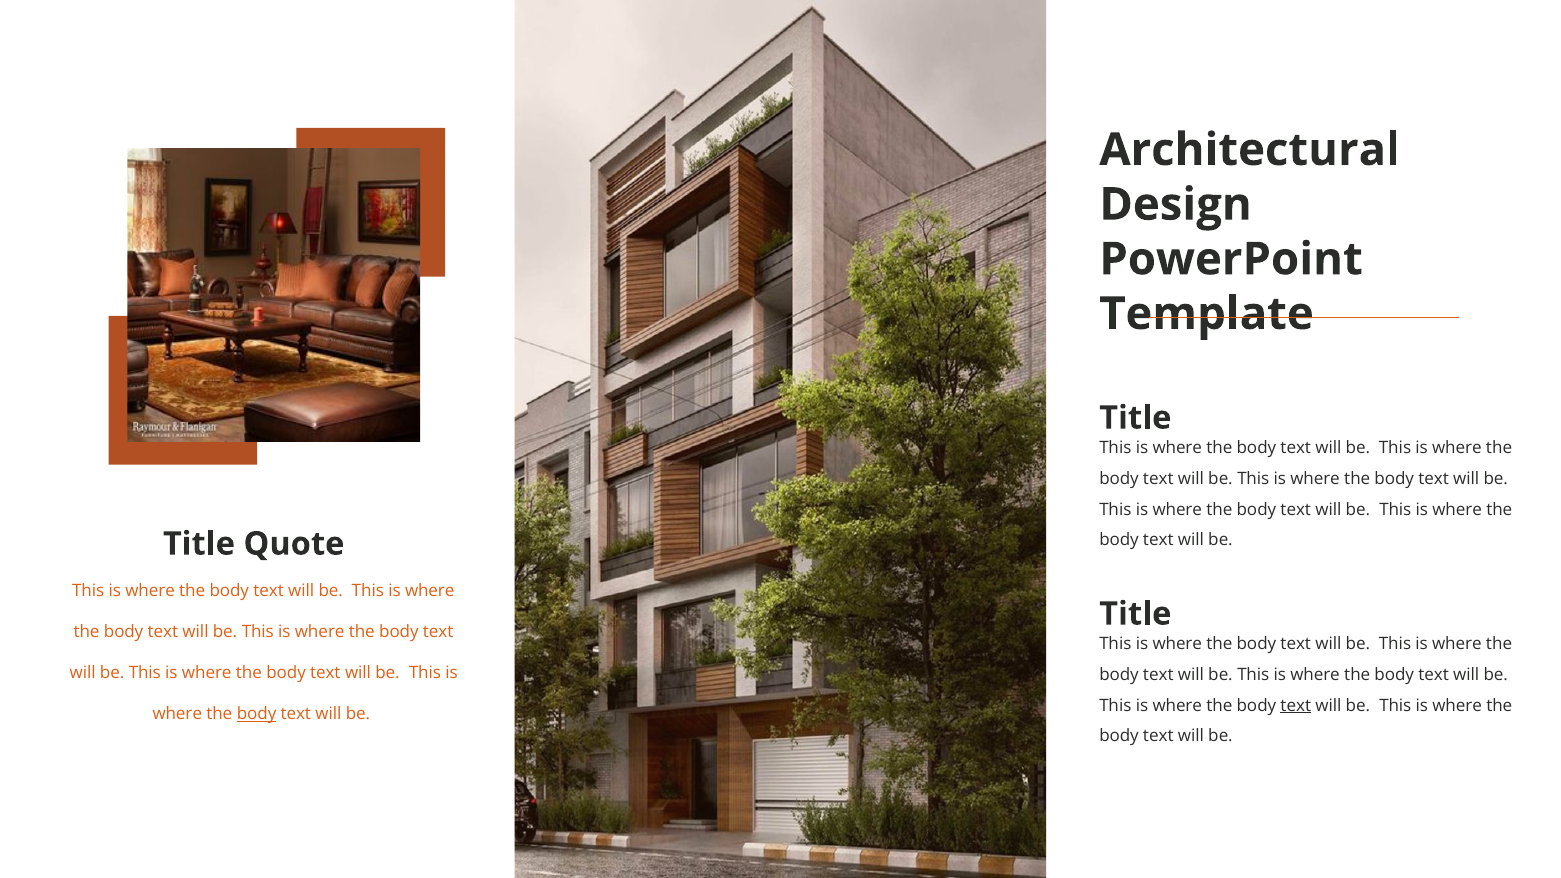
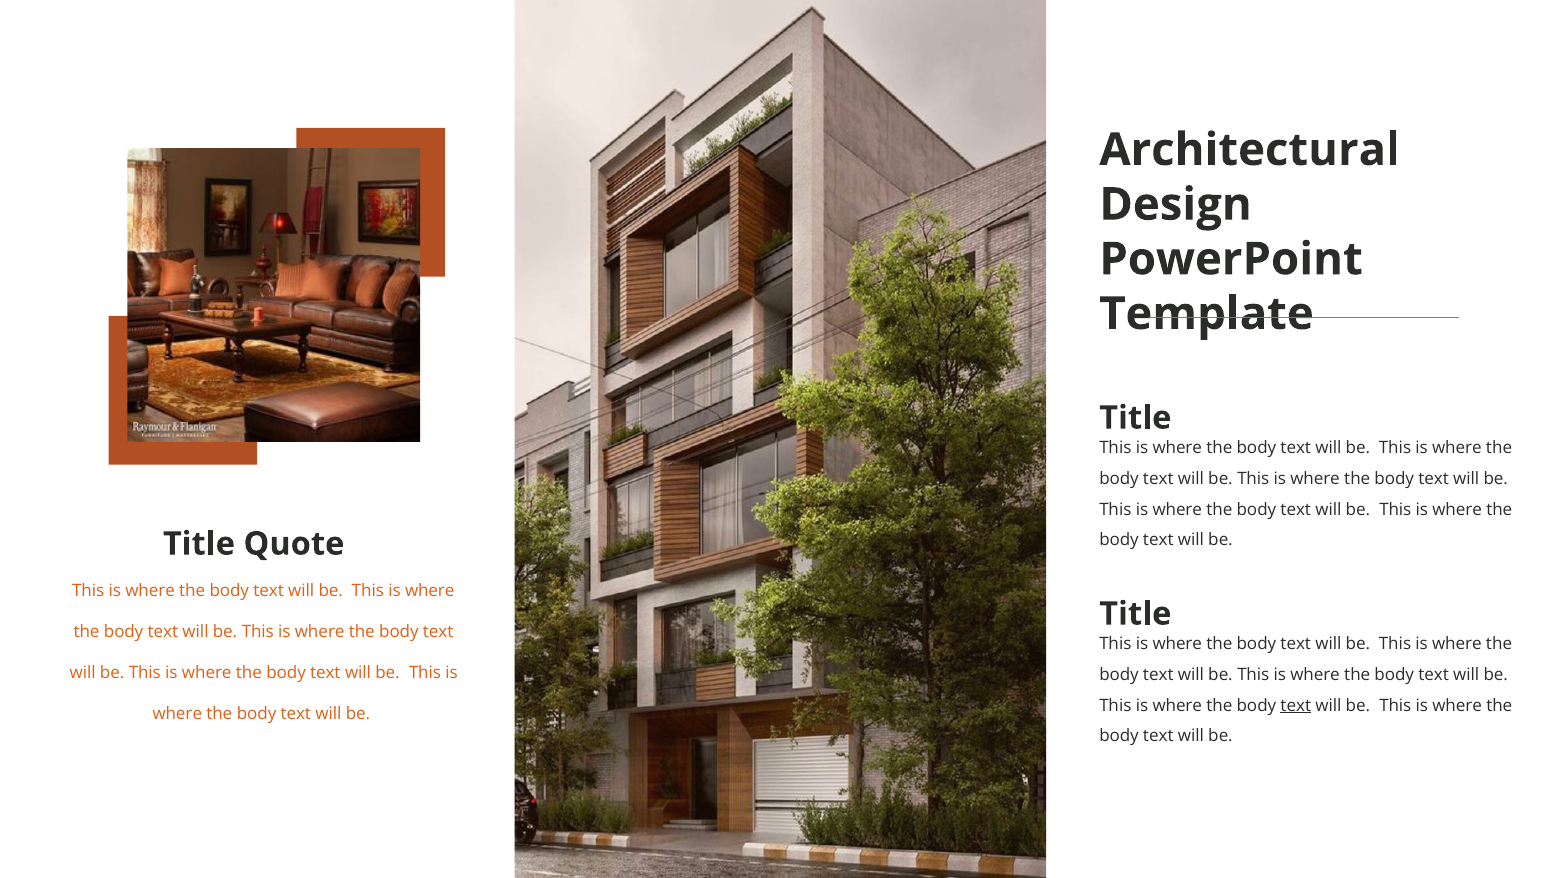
body at (257, 714) underline: present -> none
